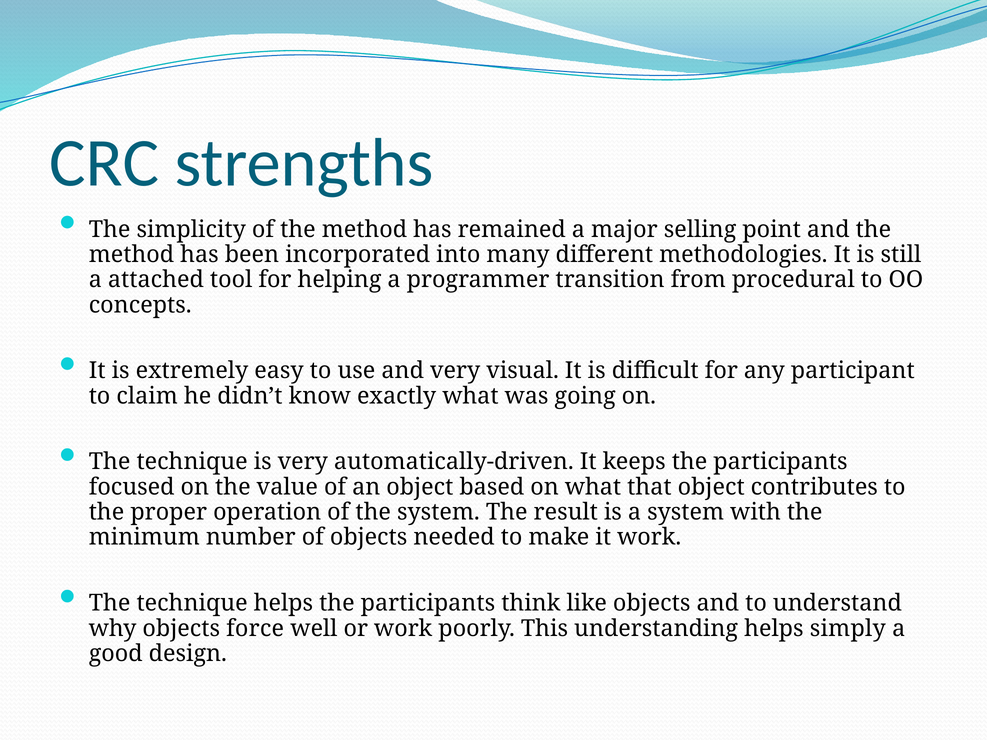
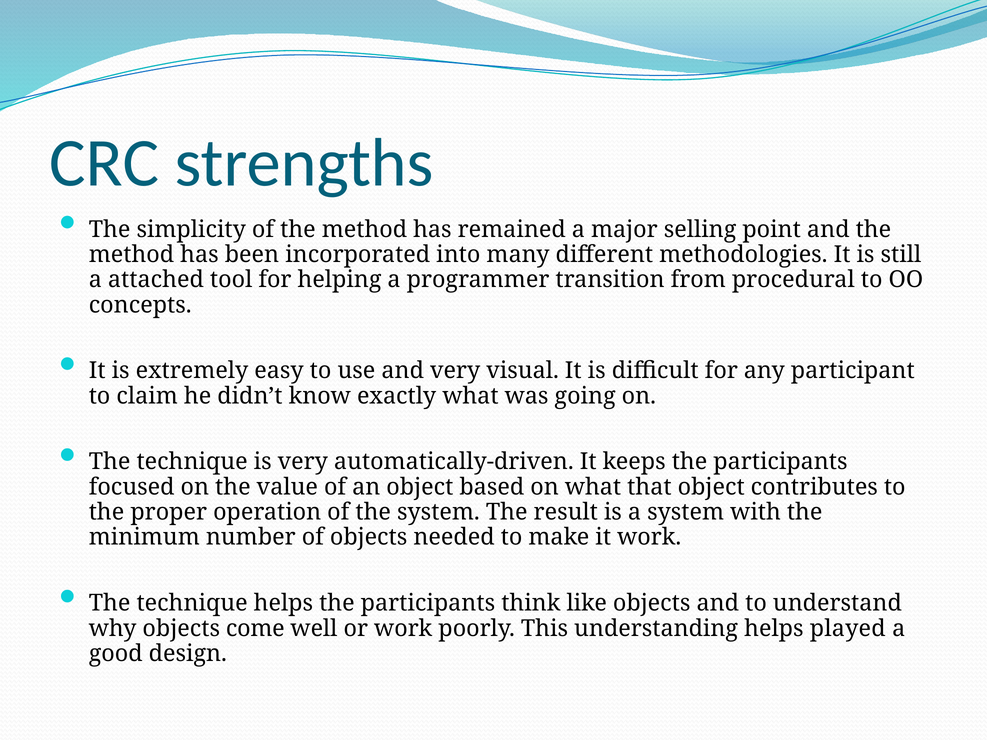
force: force -> come
simply: simply -> played
